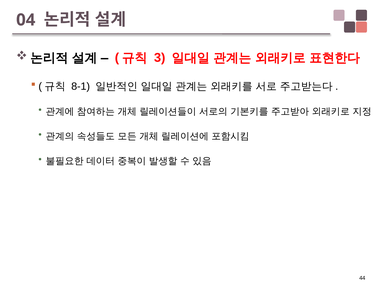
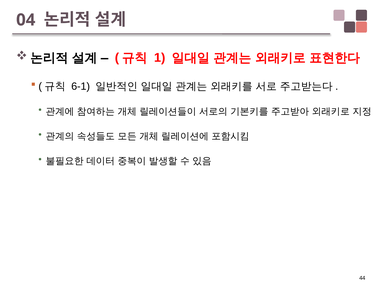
3: 3 -> 1
8-1: 8-1 -> 6-1
